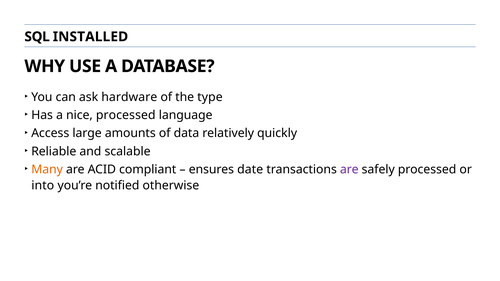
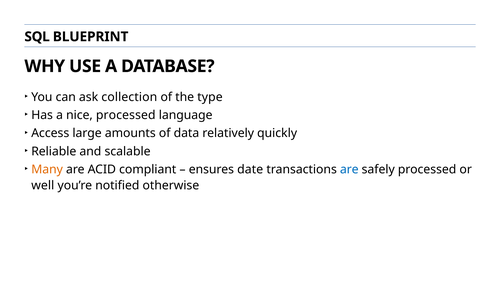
INSTALLED: INSTALLED -> BLUEPRINT
hardware: hardware -> collection
are at (349, 169) colour: purple -> blue
into: into -> well
